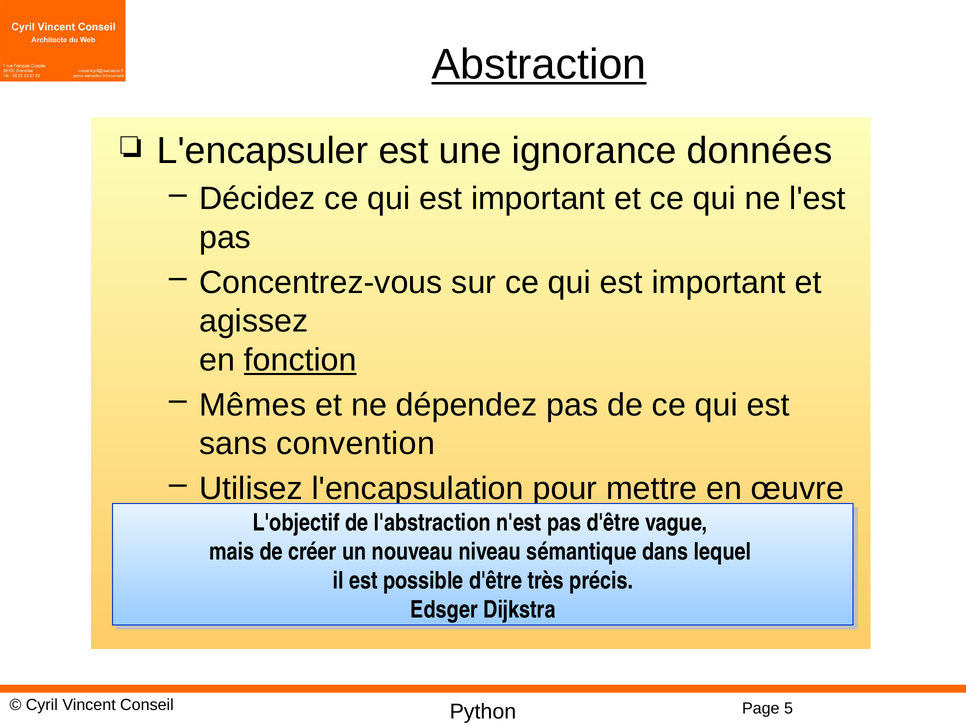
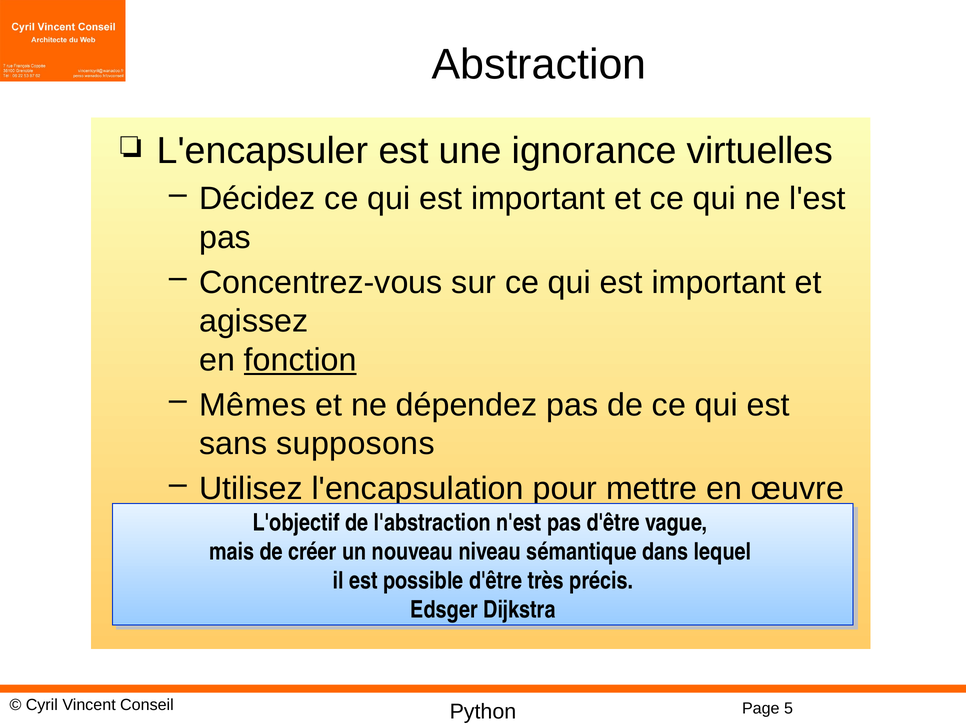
Abstraction underline: present -> none
données: données -> virtuelles
convention: convention -> supposons
